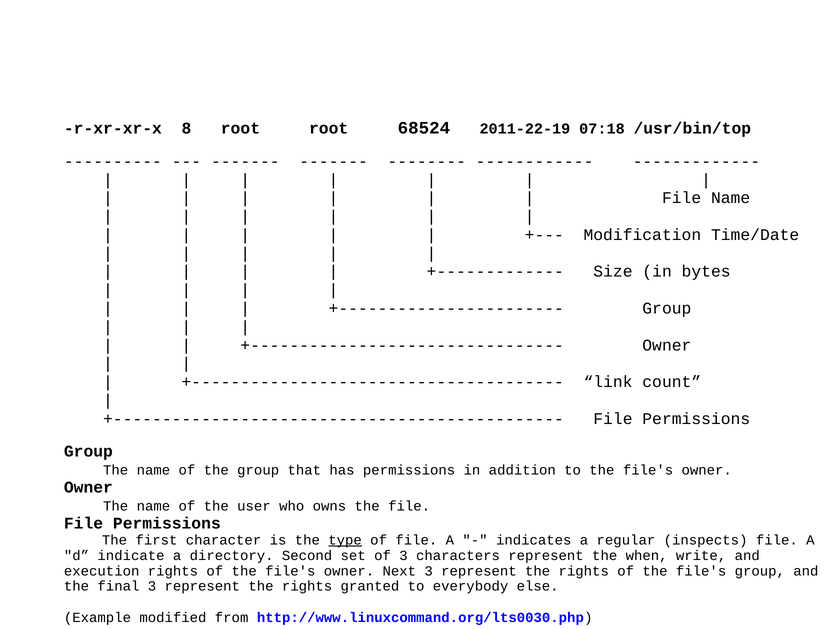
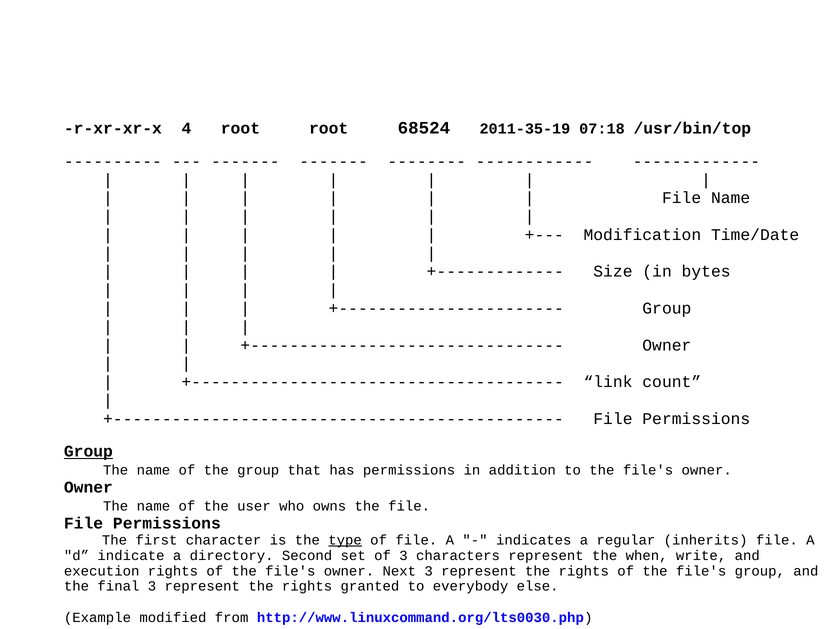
8: 8 -> 4
2011-22-19: 2011-22-19 -> 2011-35-19
Group at (88, 451) underline: none -> present
inspects: inspects -> inherits
